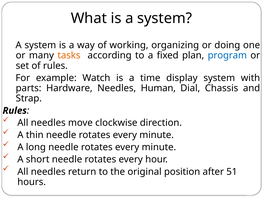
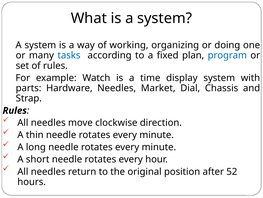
tasks colour: orange -> blue
Human: Human -> Market
51: 51 -> 52
